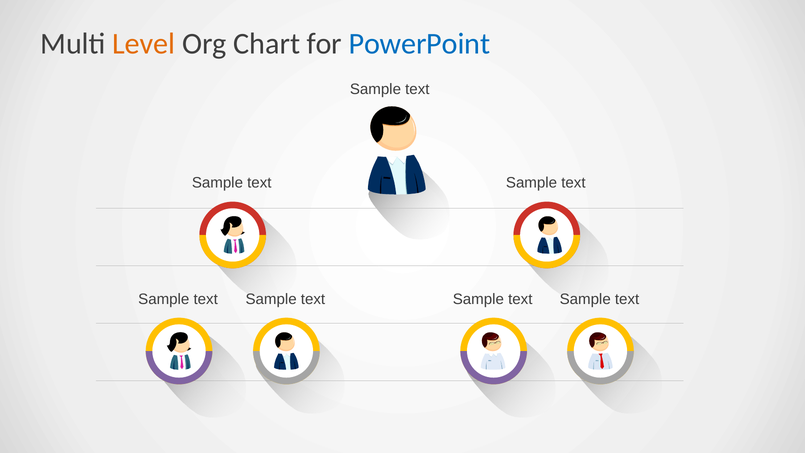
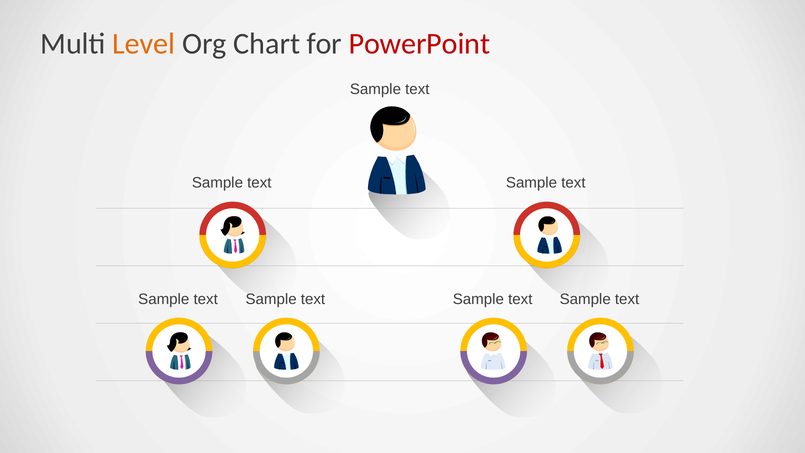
PowerPoint colour: blue -> red
